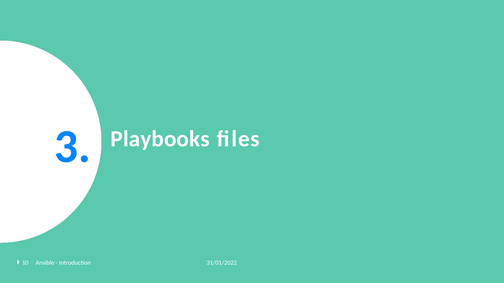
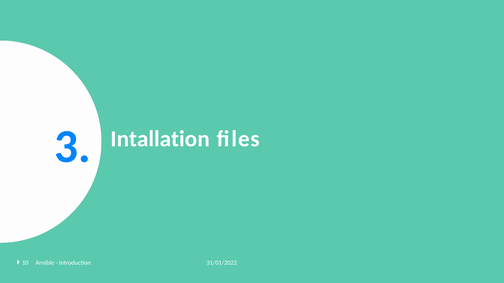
Playbooks: Playbooks -> Intallation
